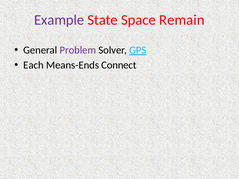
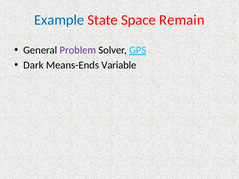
Example colour: purple -> blue
Each: Each -> Dark
Connect: Connect -> Variable
